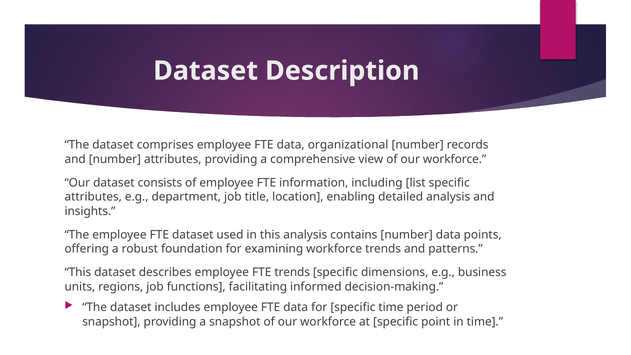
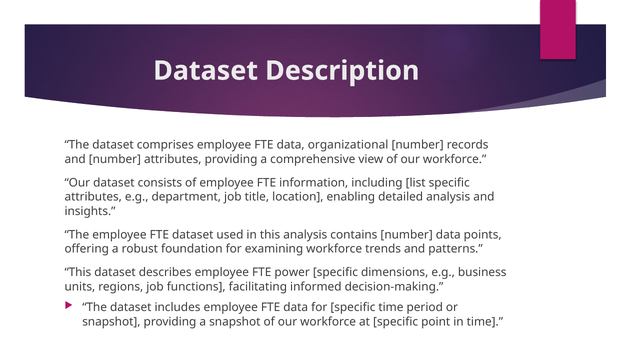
FTE trends: trends -> power
